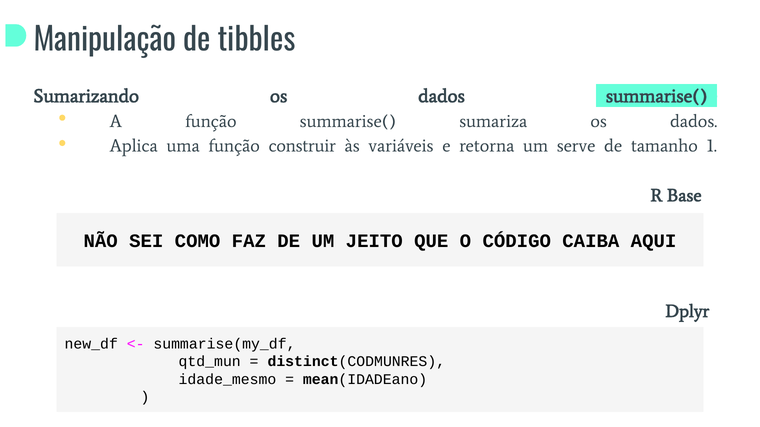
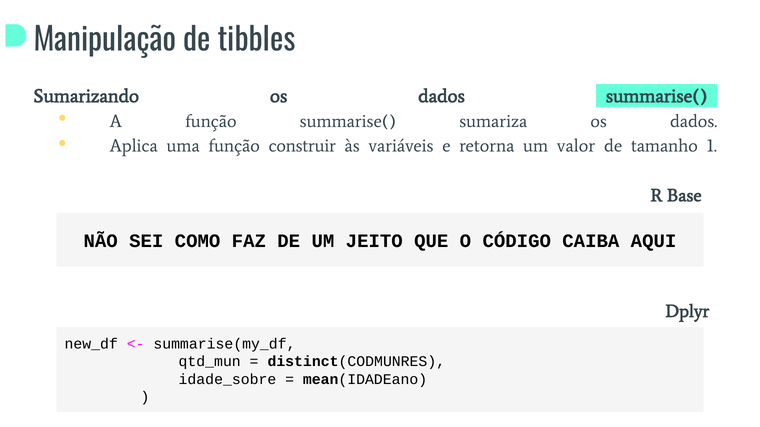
serve: serve -> valor
idade_mesmo: idade_mesmo -> idade_sobre
